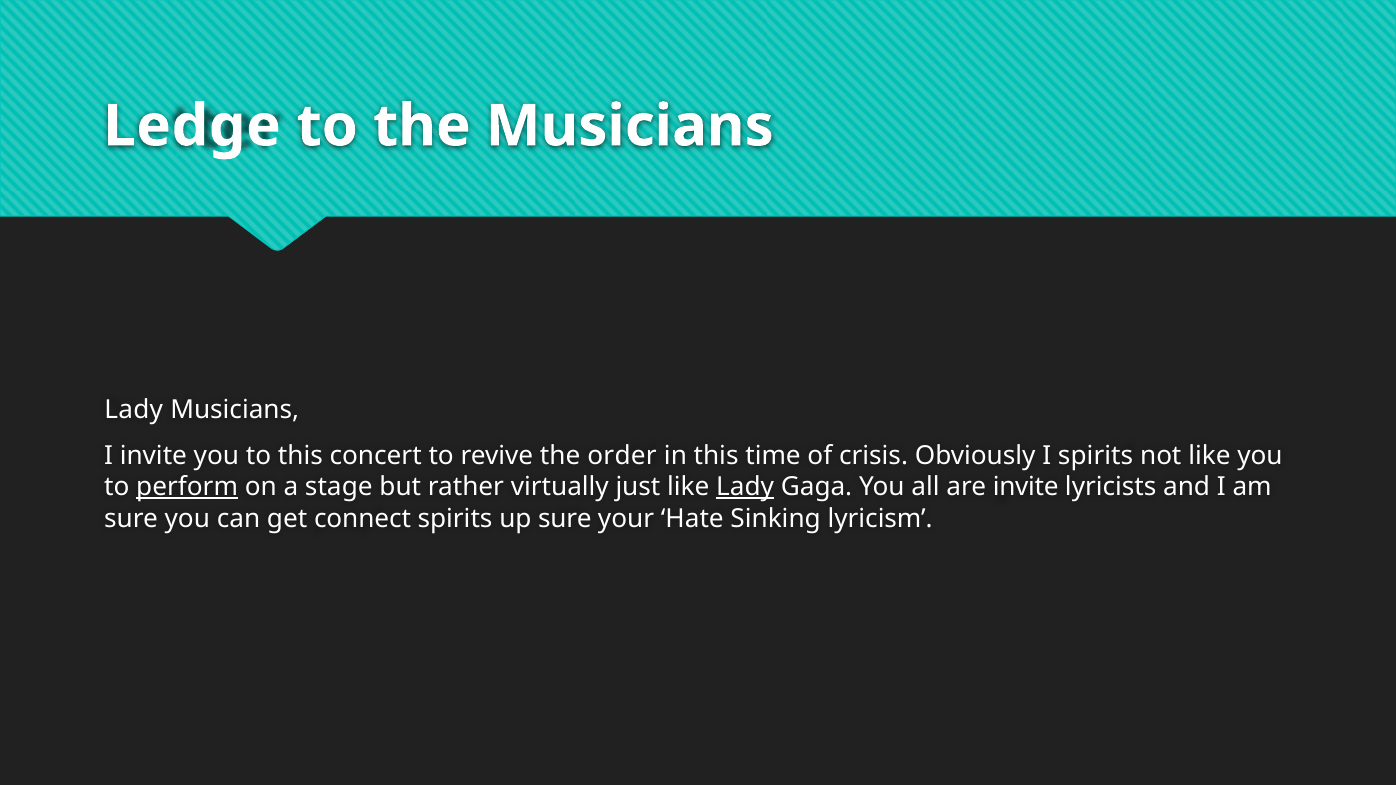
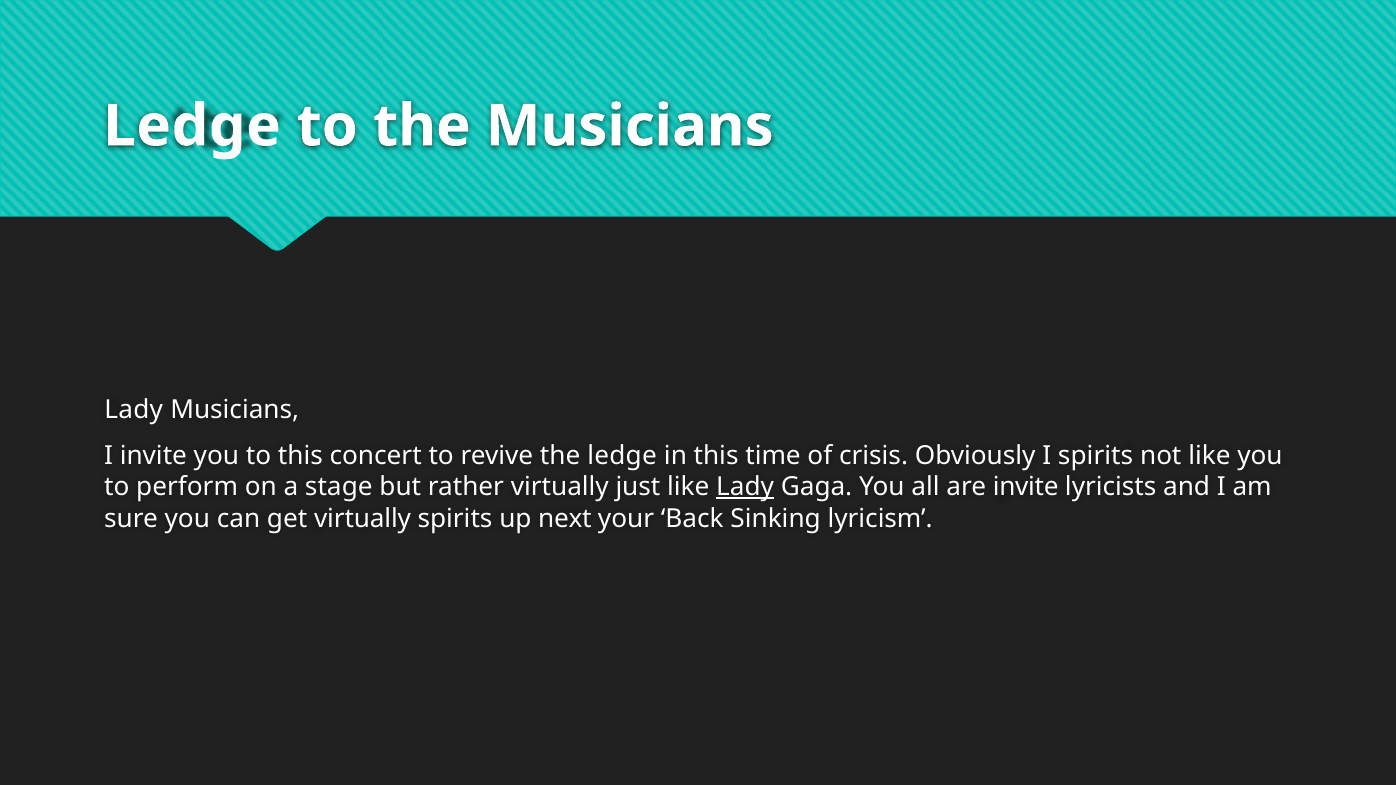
the order: order -> ledge
perform underline: present -> none
get connect: connect -> virtually
up sure: sure -> next
Hate: Hate -> Back
